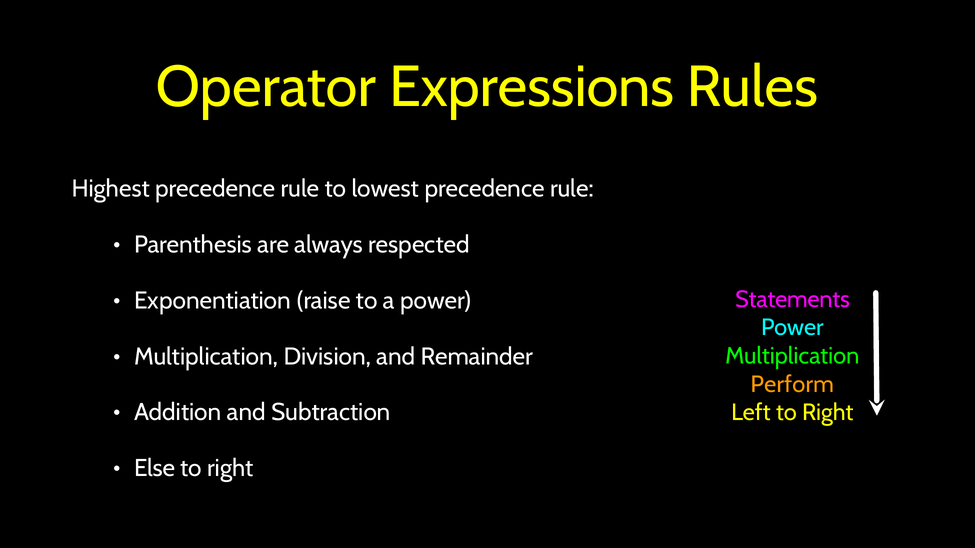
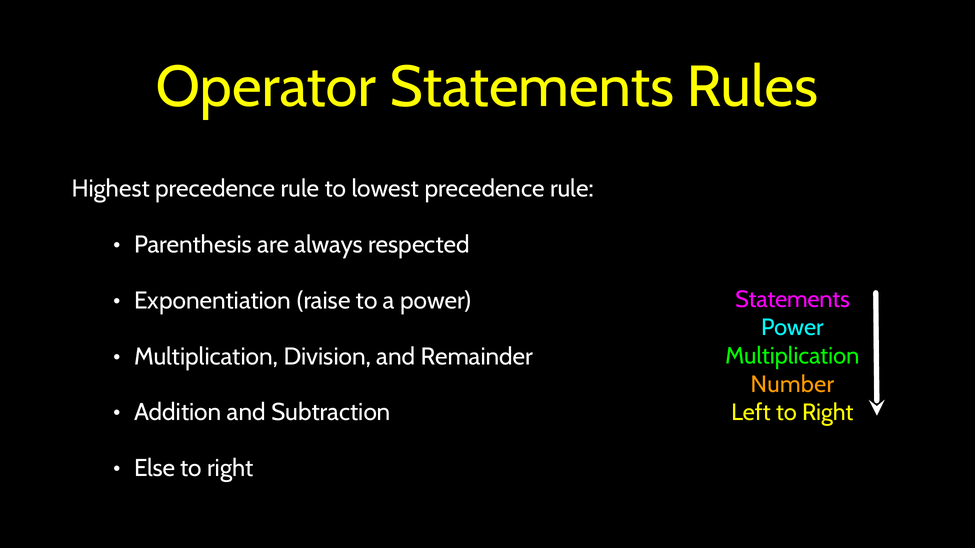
Operator Expressions: Expressions -> Statements
Perform: Perform -> Number
